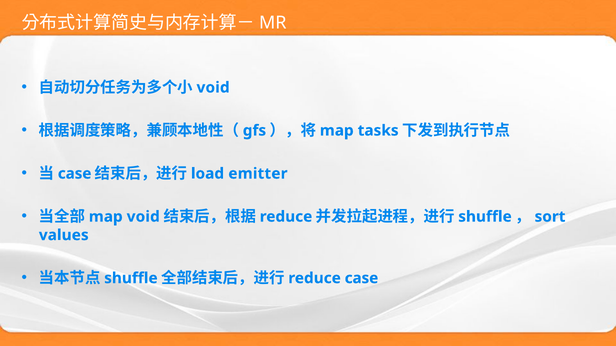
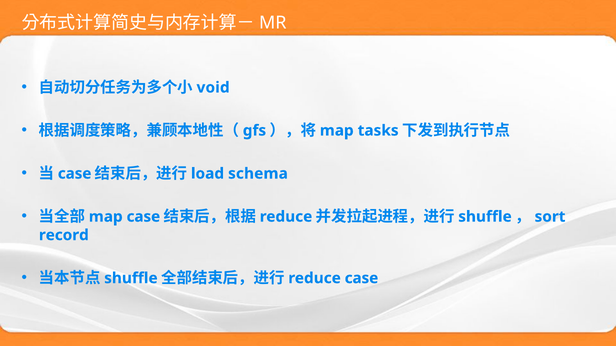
emitter: emitter -> schema
void at (143, 217): void -> case
values: values -> record
